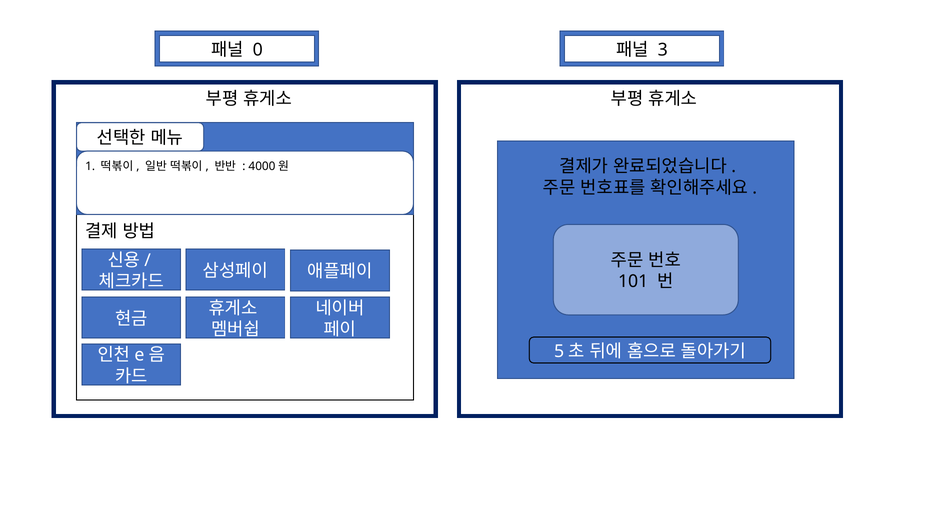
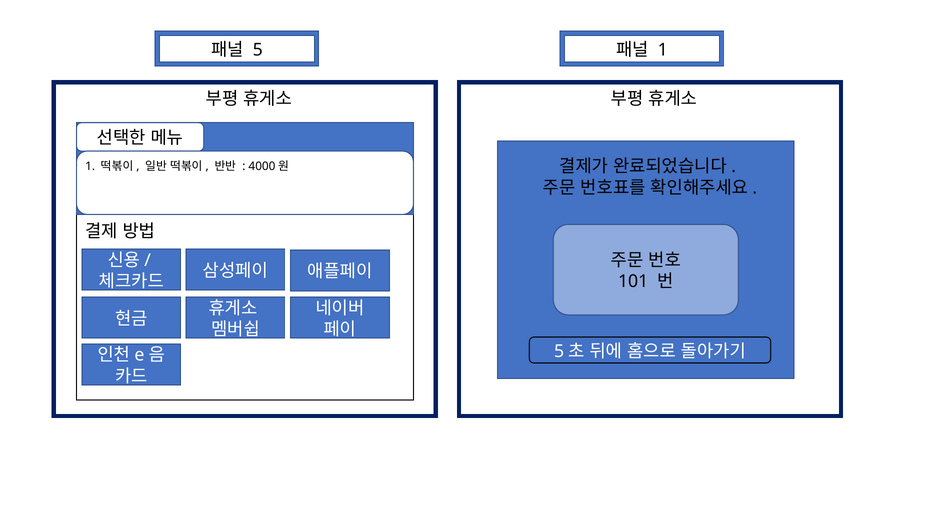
0: 0 -> 5
3 at (663, 50): 3 -> 1
